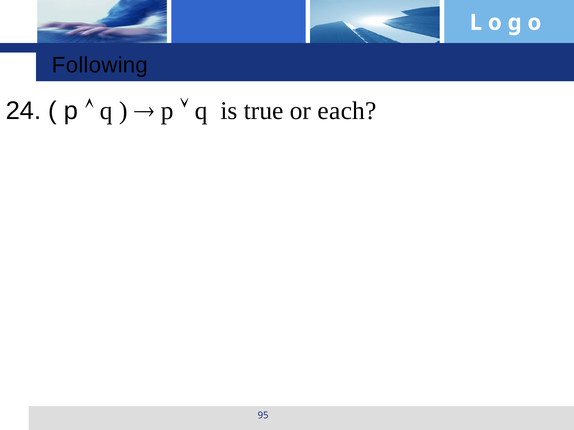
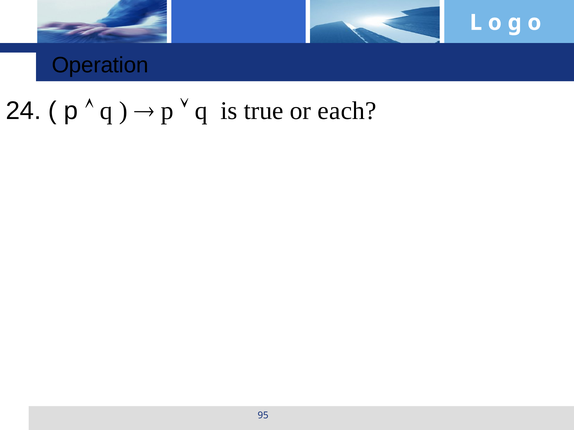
Following: Following -> Operation
